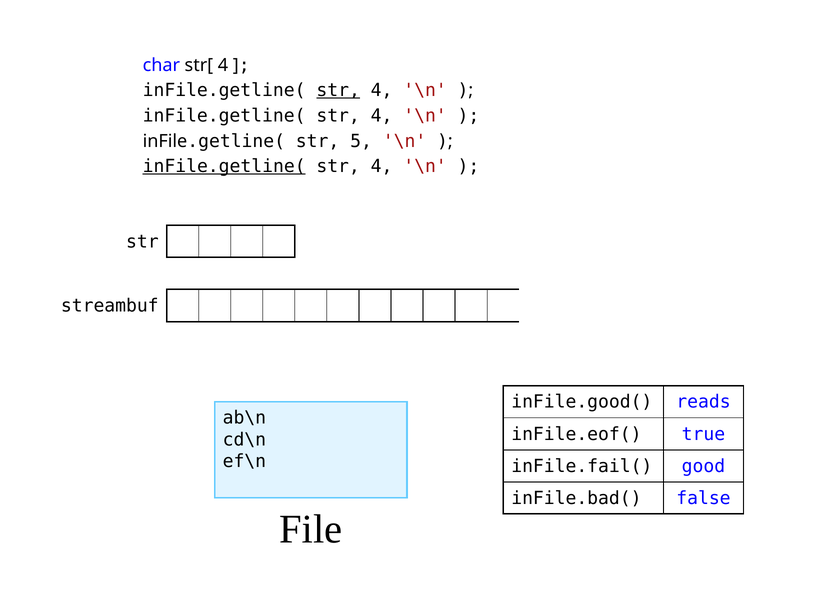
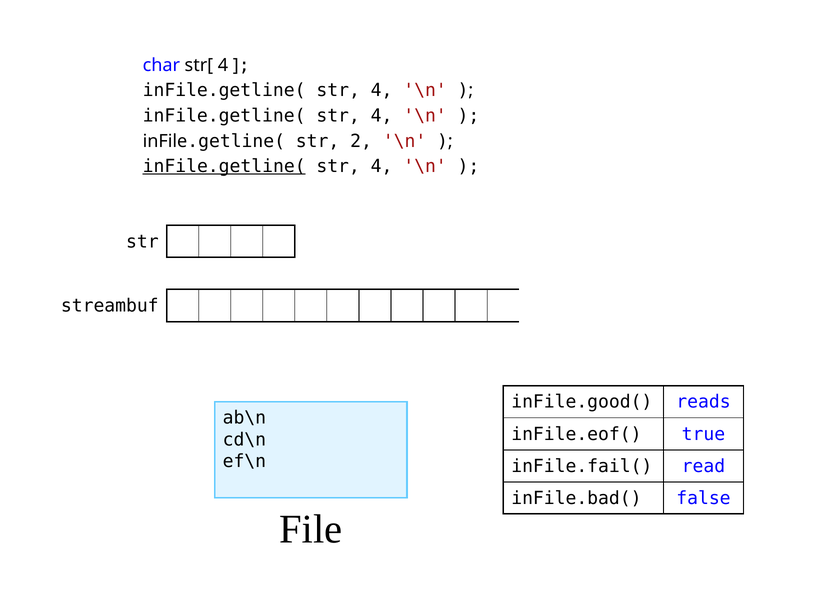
str at (338, 90) underline: present -> none
5: 5 -> 2
good: good -> read
